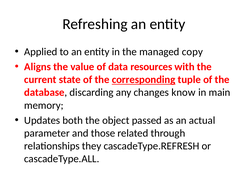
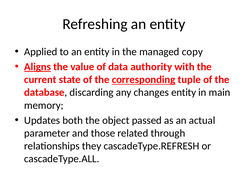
Aligns underline: none -> present
resources: resources -> authority
changes know: know -> entity
